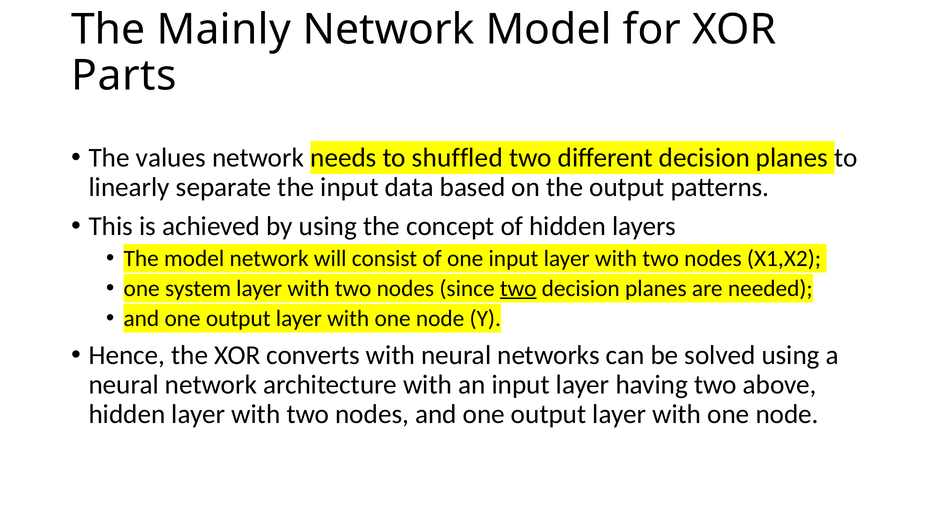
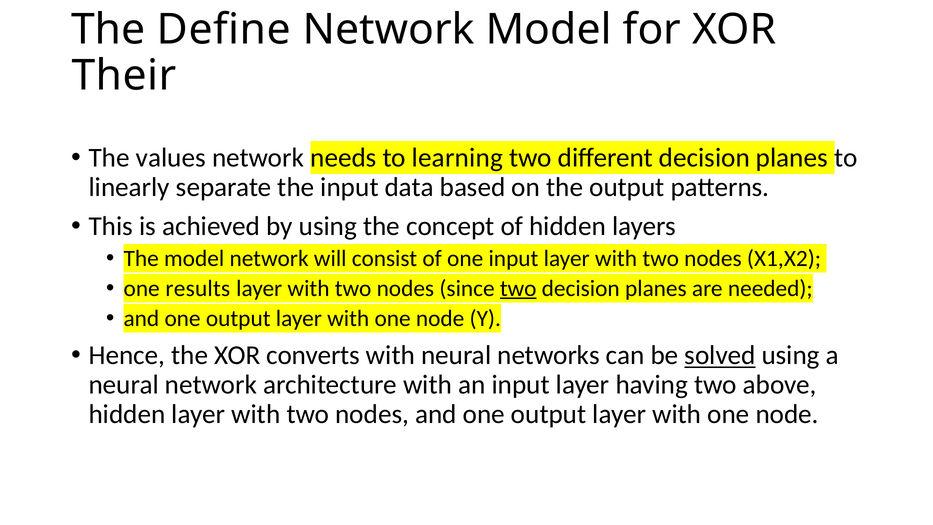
Mainly: Mainly -> Define
Parts: Parts -> Their
shuffled: shuffled -> learning
system: system -> results
solved underline: none -> present
